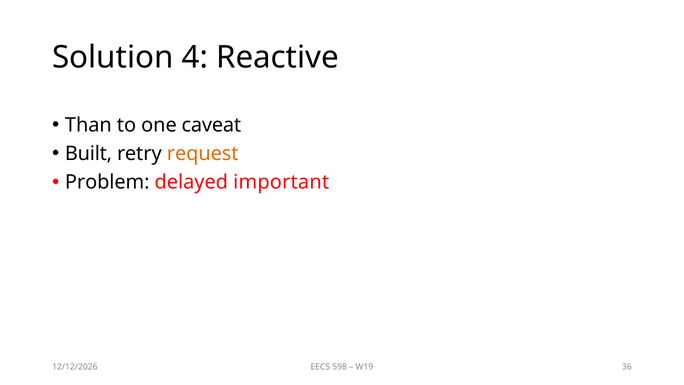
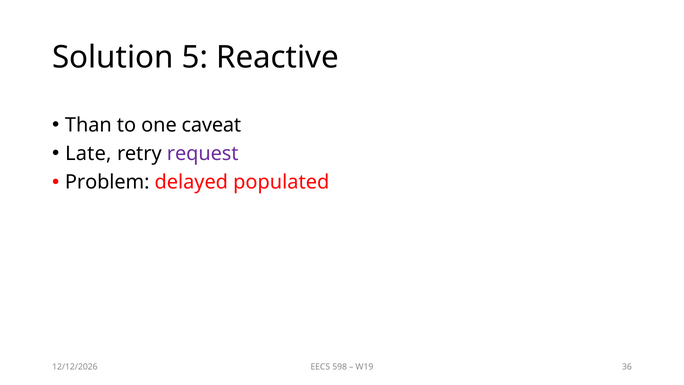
4: 4 -> 5
Built: Built -> Late
request colour: orange -> purple
important: important -> populated
